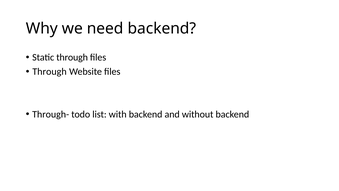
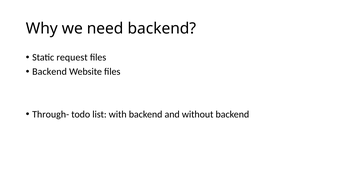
Static through: through -> request
Through at (50, 72): Through -> Backend
